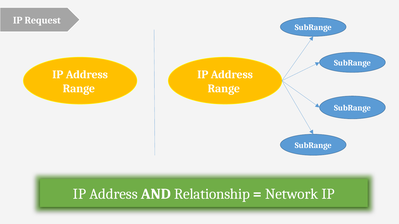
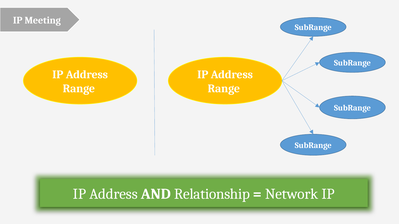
Request: Request -> Meeting
